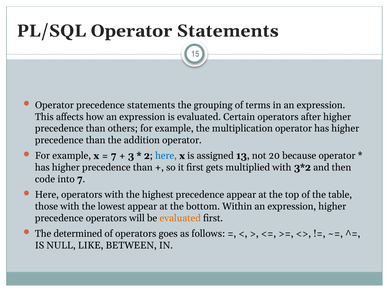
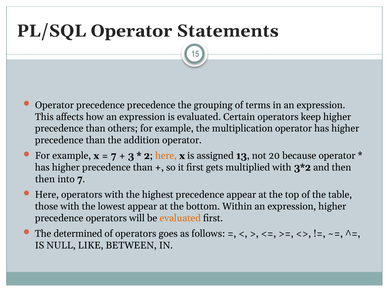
precedence statements: statements -> precedence
after: after -> keep
here at (166, 156) colour: blue -> orange
code at (45, 179): code -> then
